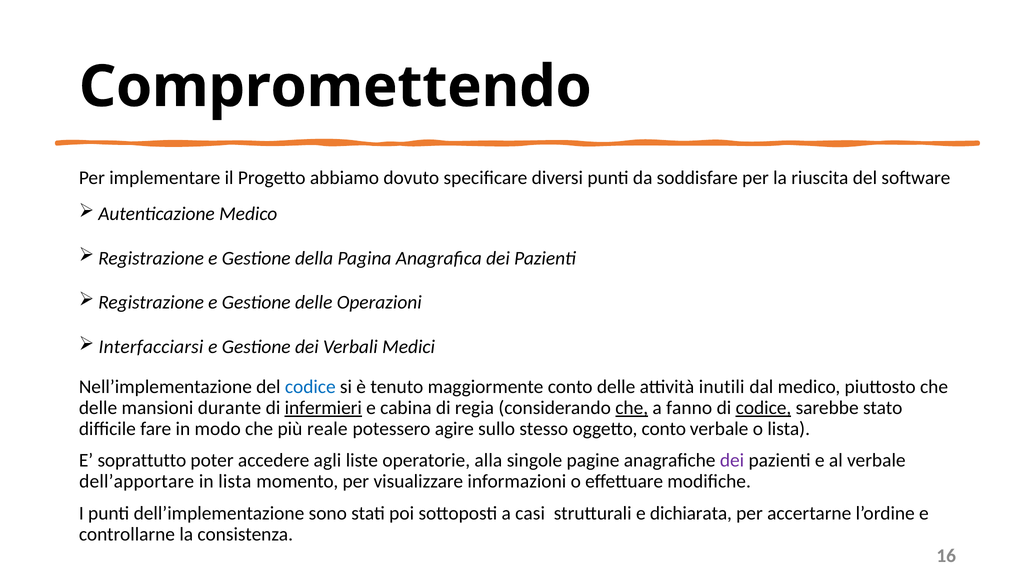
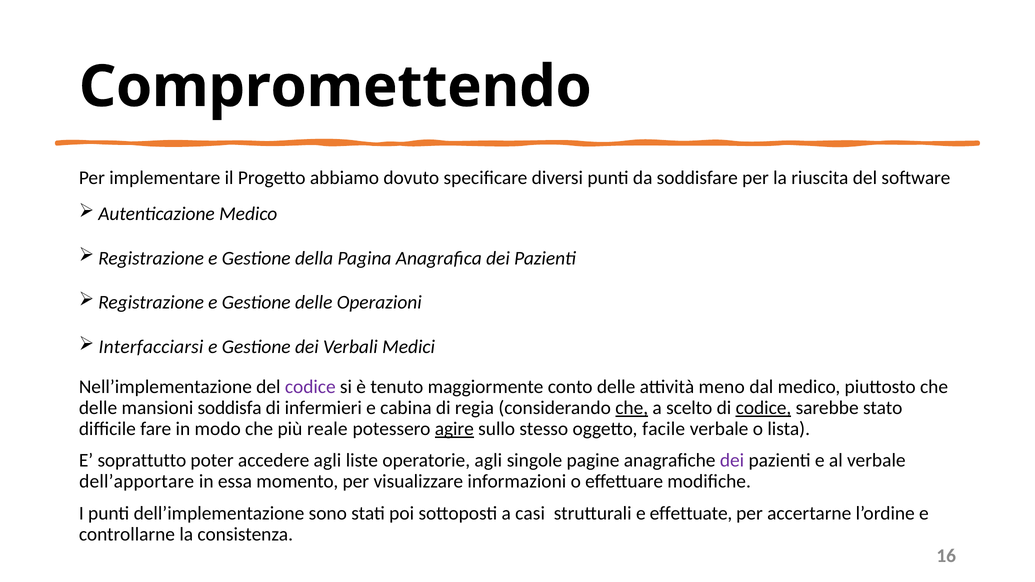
codice at (310, 387) colour: blue -> purple
inutili: inutili -> meno
durante: durante -> soddisfa
infermieri underline: present -> none
fanno: fanno -> scelto
agire underline: none -> present
oggetto conto: conto -> facile
operatorie alla: alla -> agli
in lista: lista -> essa
dichiarata: dichiarata -> effettuate
